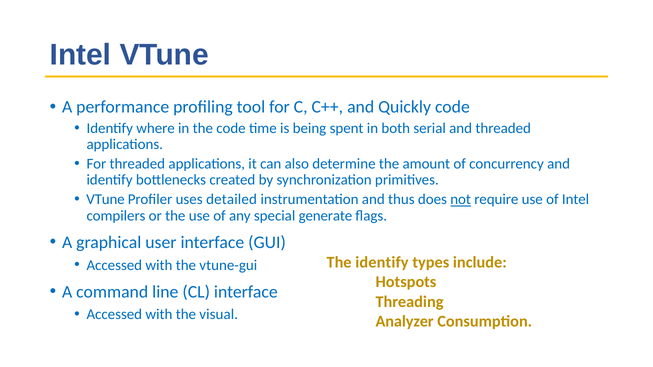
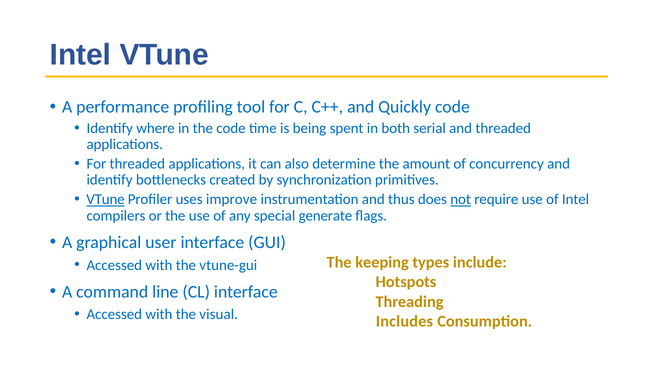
VTune at (106, 200) underline: none -> present
detailed: detailed -> improve
The identify: identify -> keeping
Analyzer: Analyzer -> Includes
